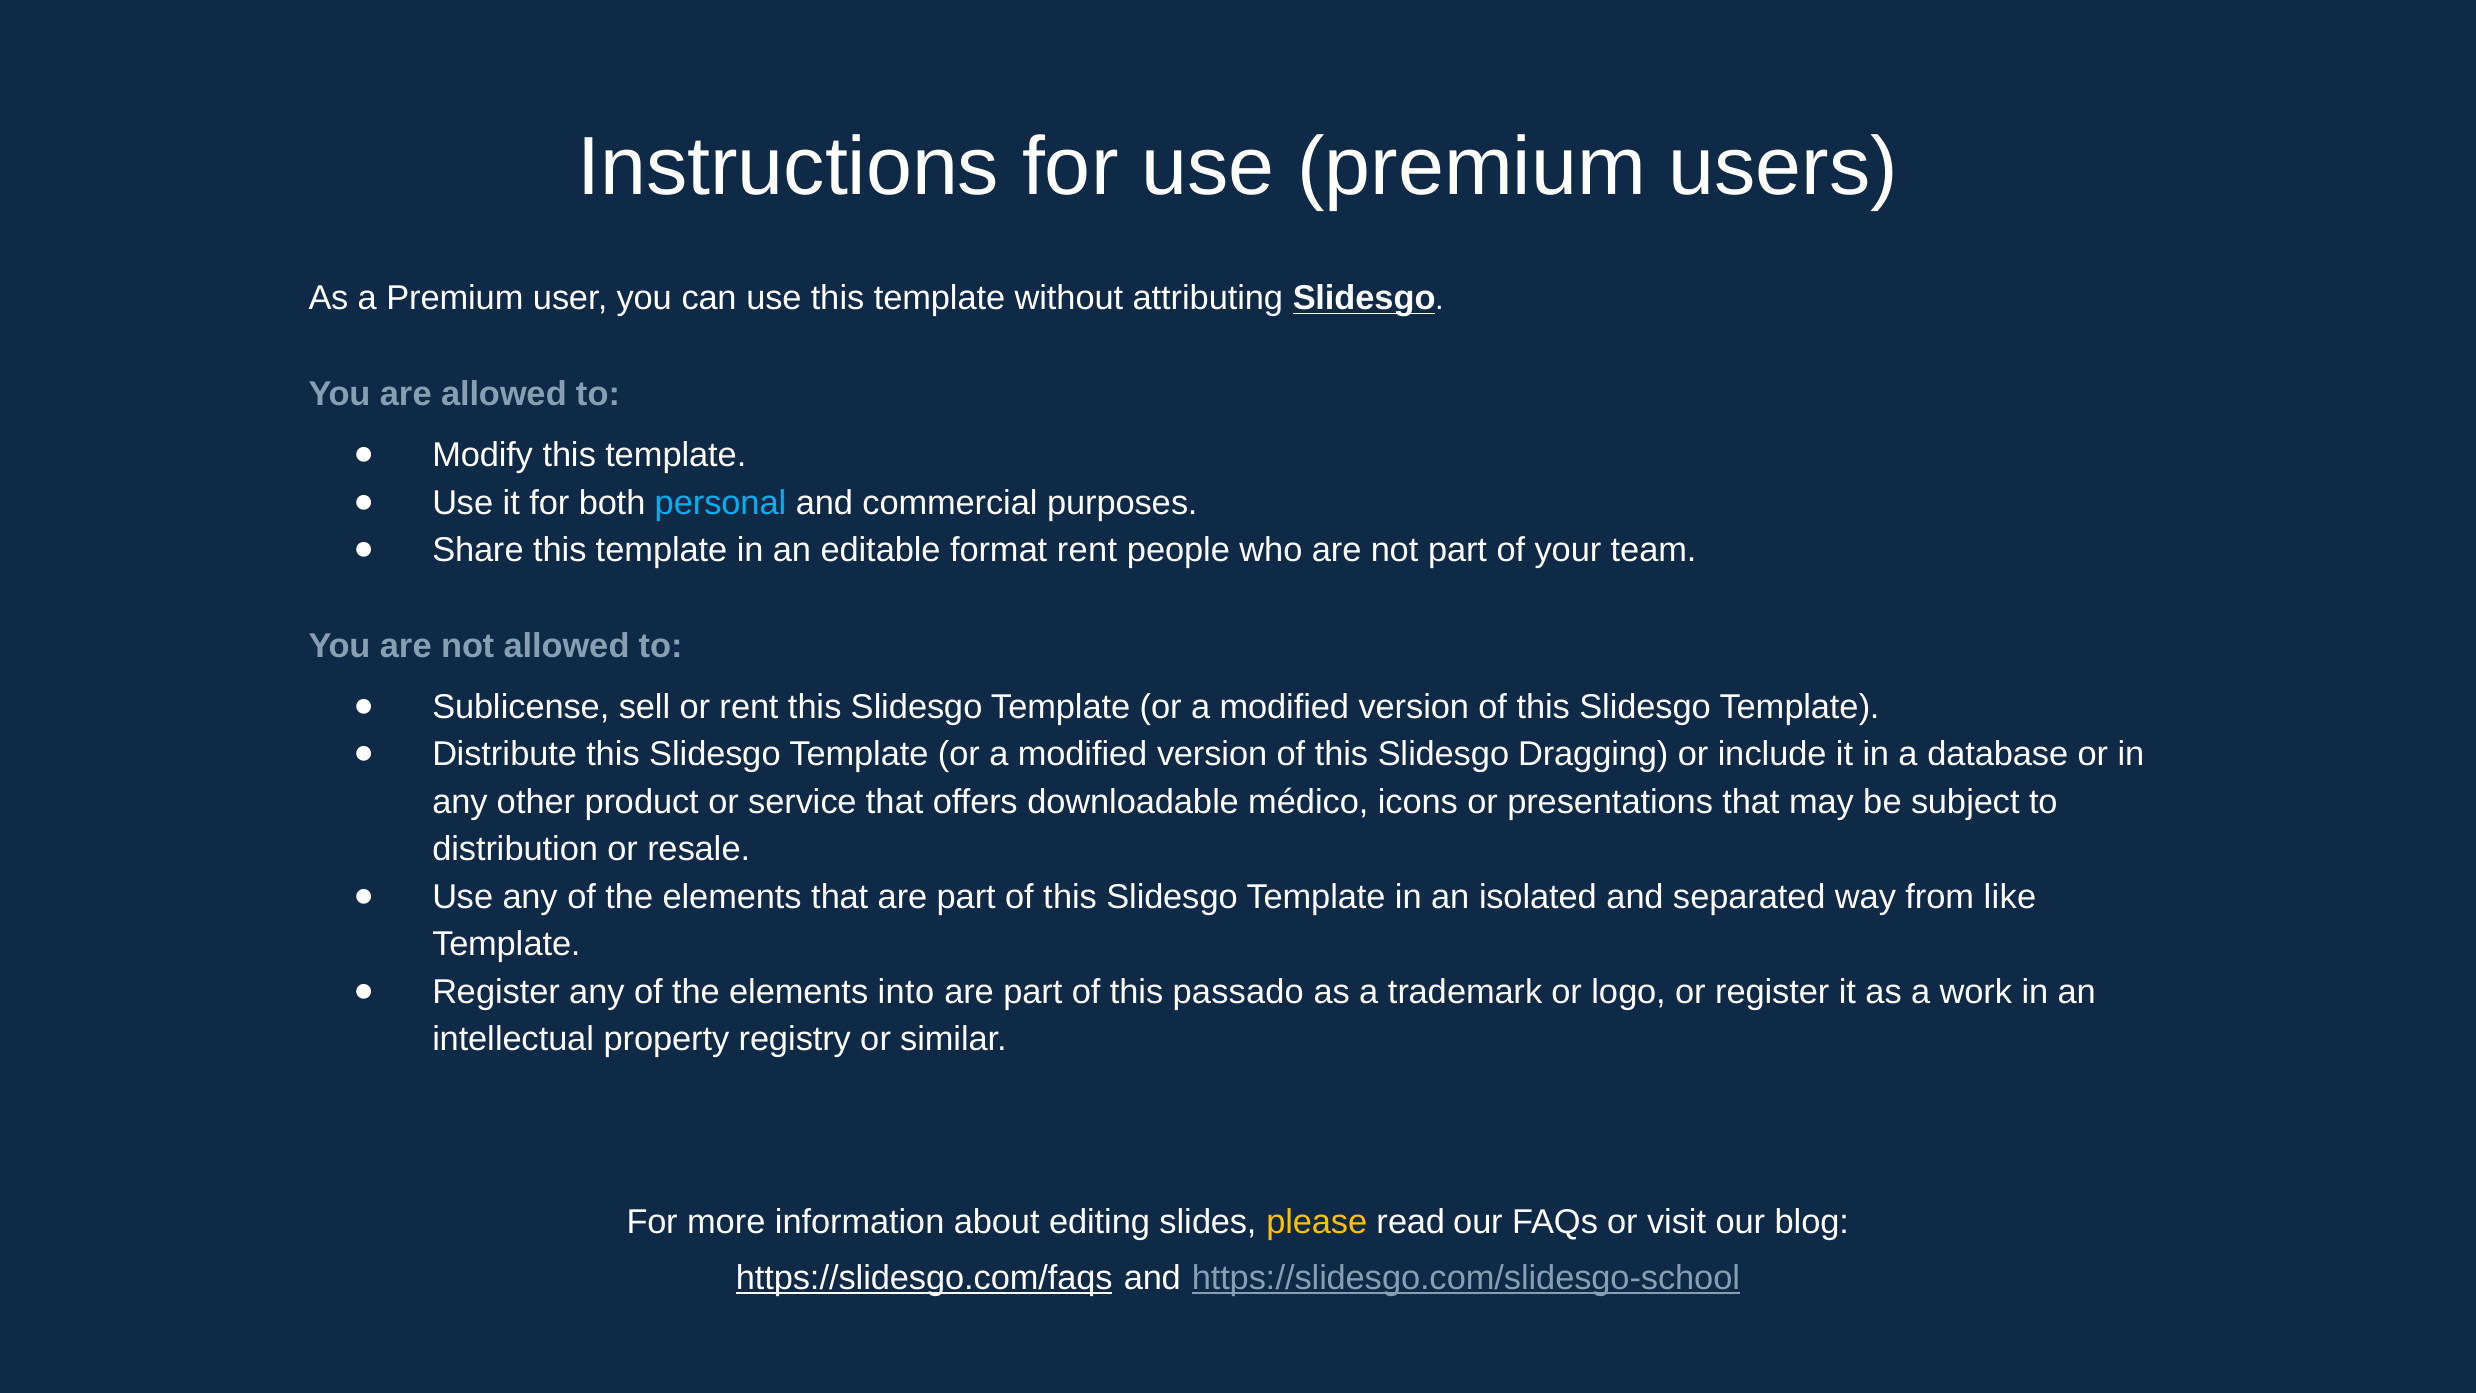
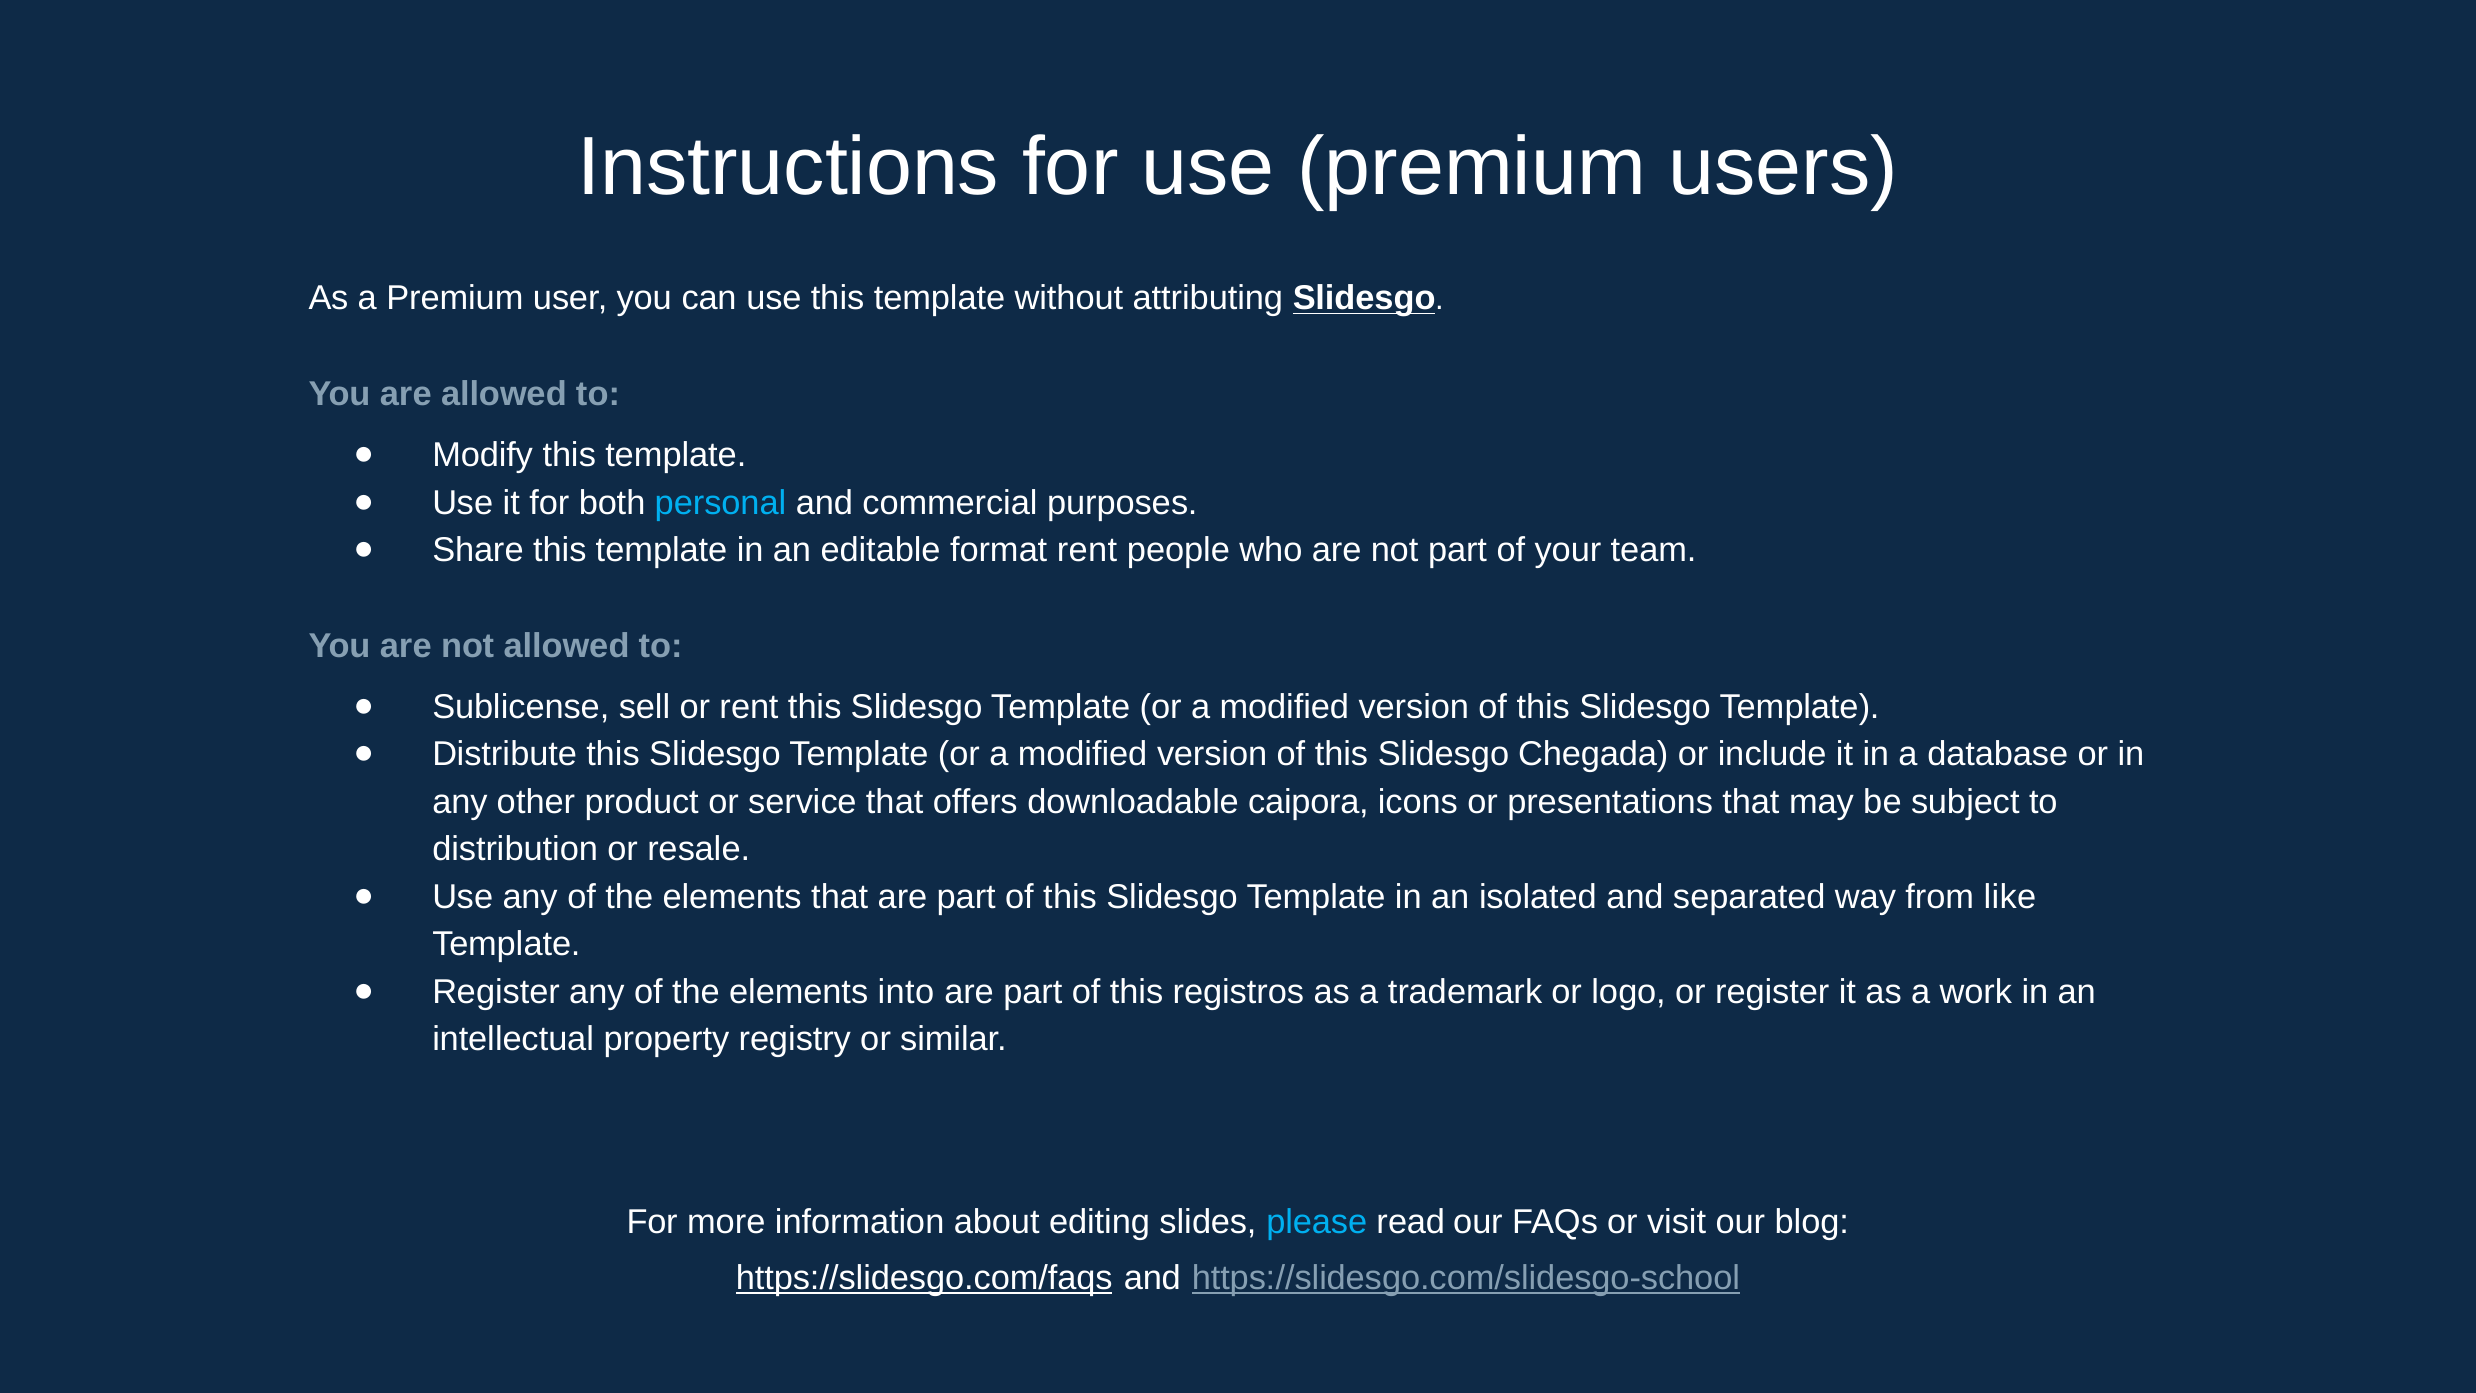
Dragging: Dragging -> Chegada
médico: médico -> caipora
passado: passado -> registros
please colour: yellow -> light blue
